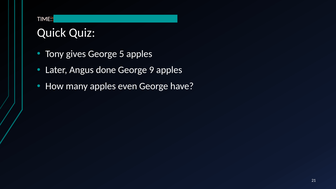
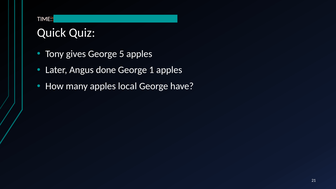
9: 9 -> 1
even: even -> local
